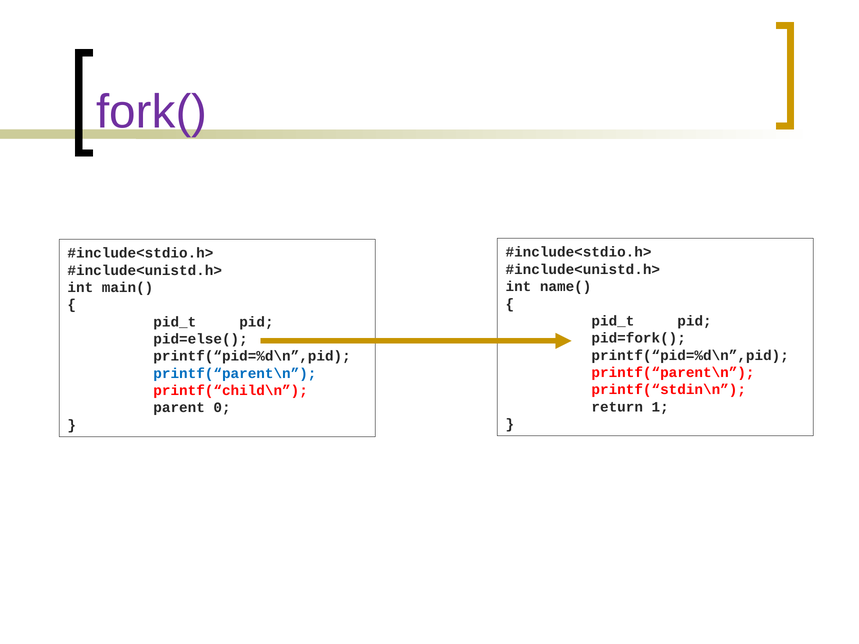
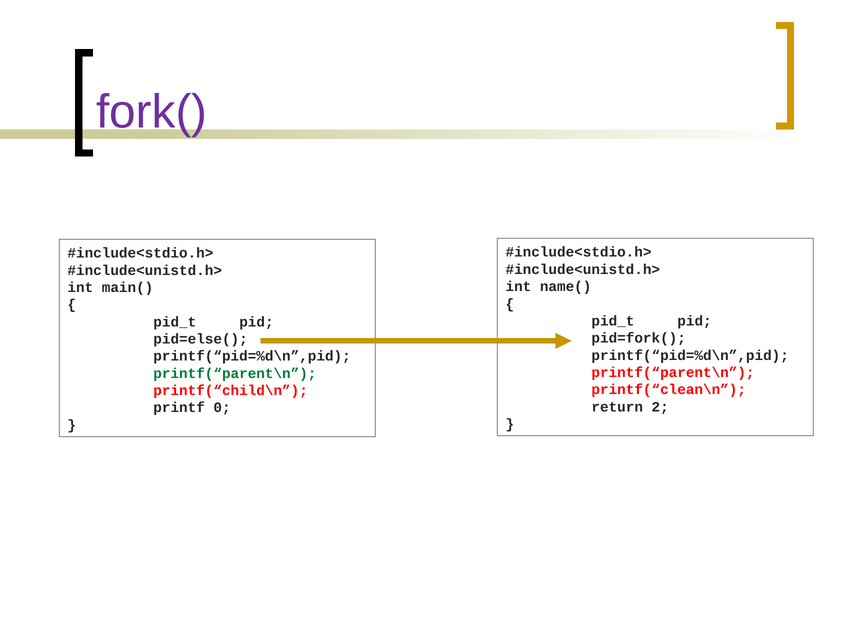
printf(“parent\n at (235, 374) colour: blue -> green
printf(“stdin\n: printf(“stdin\n -> printf(“clean\n
1: 1 -> 2
parent: parent -> printf
